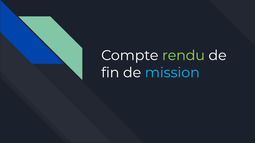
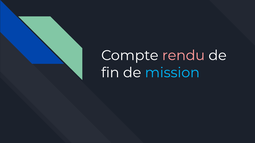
rendu colour: light green -> pink
